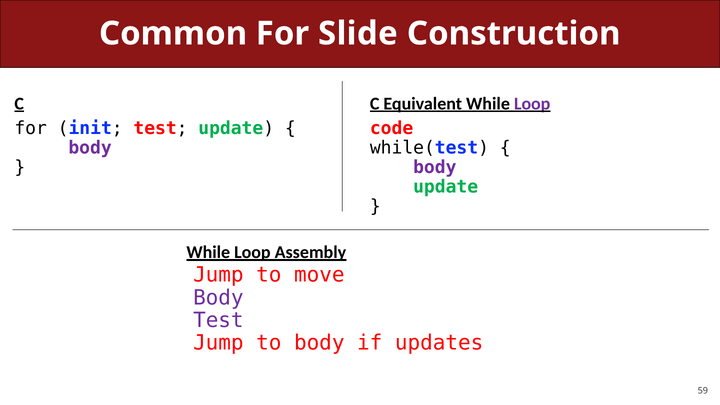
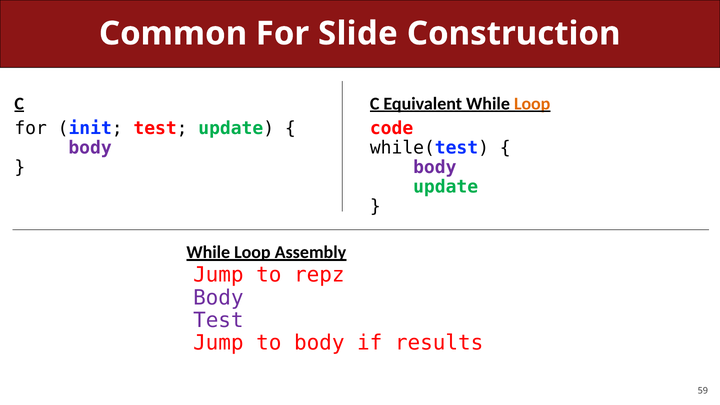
Loop at (532, 104) colour: purple -> orange
move: move -> repz
updates: updates -> results
